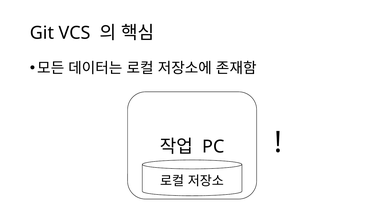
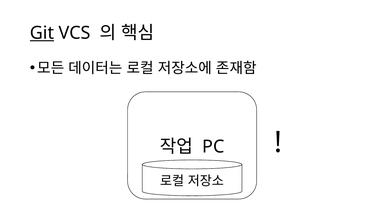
Git underline: none -> present
